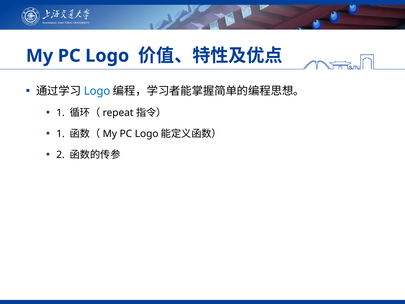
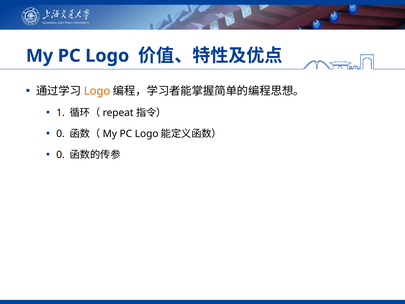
Logo at (97, 91) colour: blue -> orange
1 at (61, 134): 1 -> 0
2 at (61, 155): 2 -> 0
